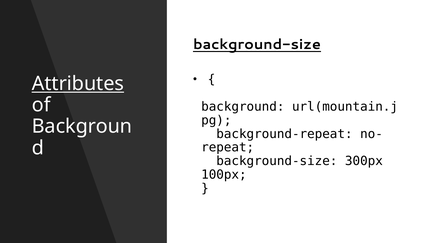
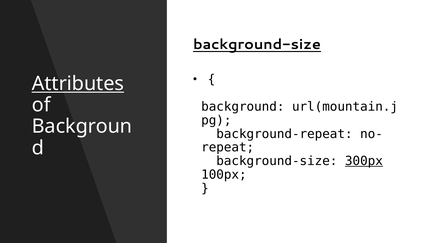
300px underline: none -> present
